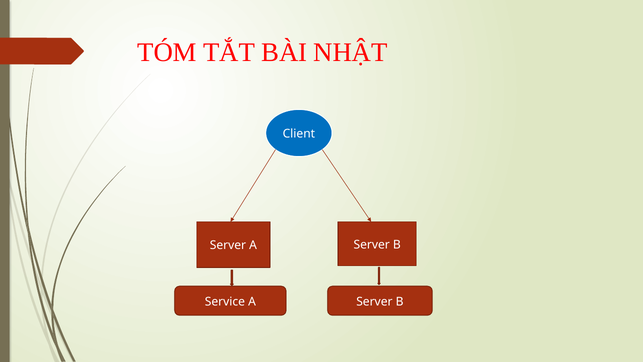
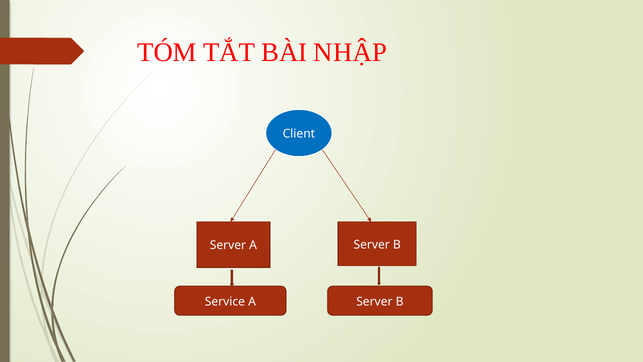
NHẬT: NHẬT -> NHẬP
